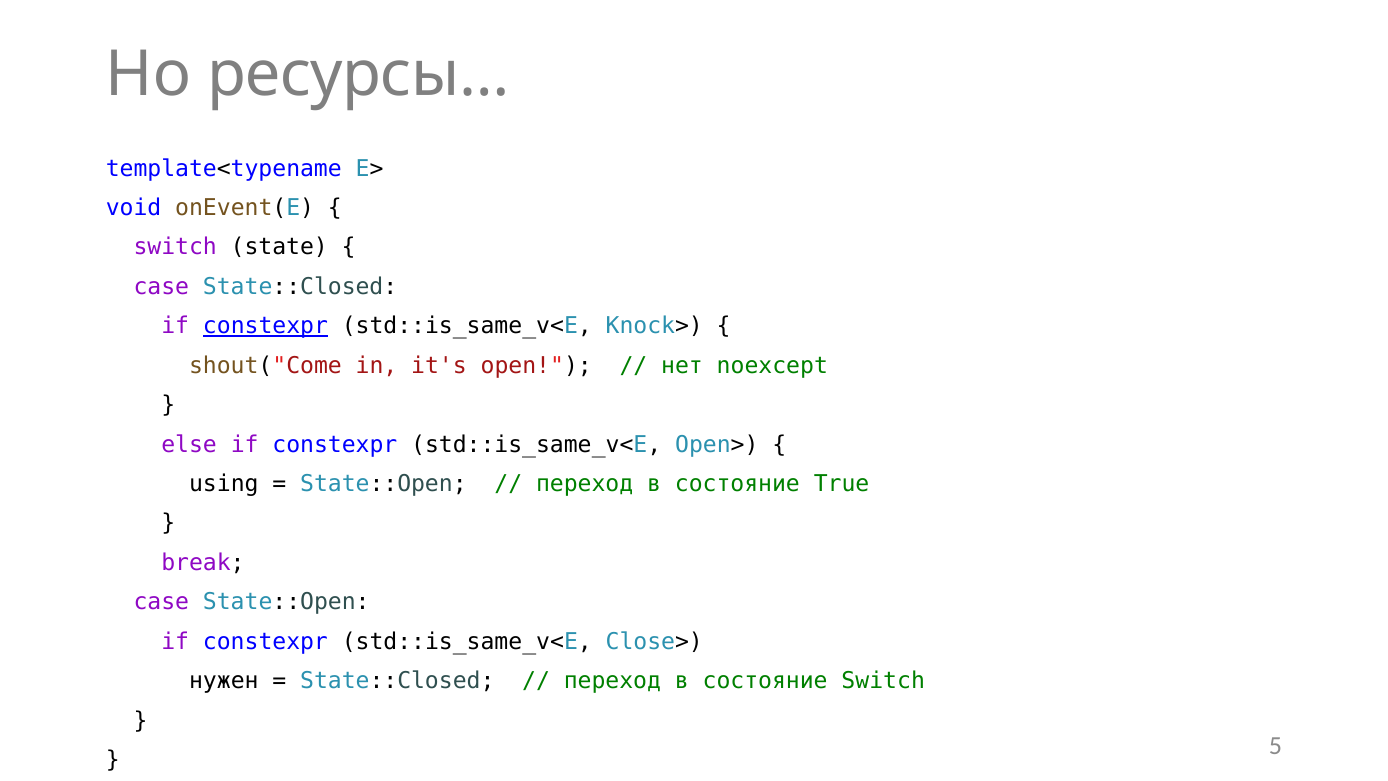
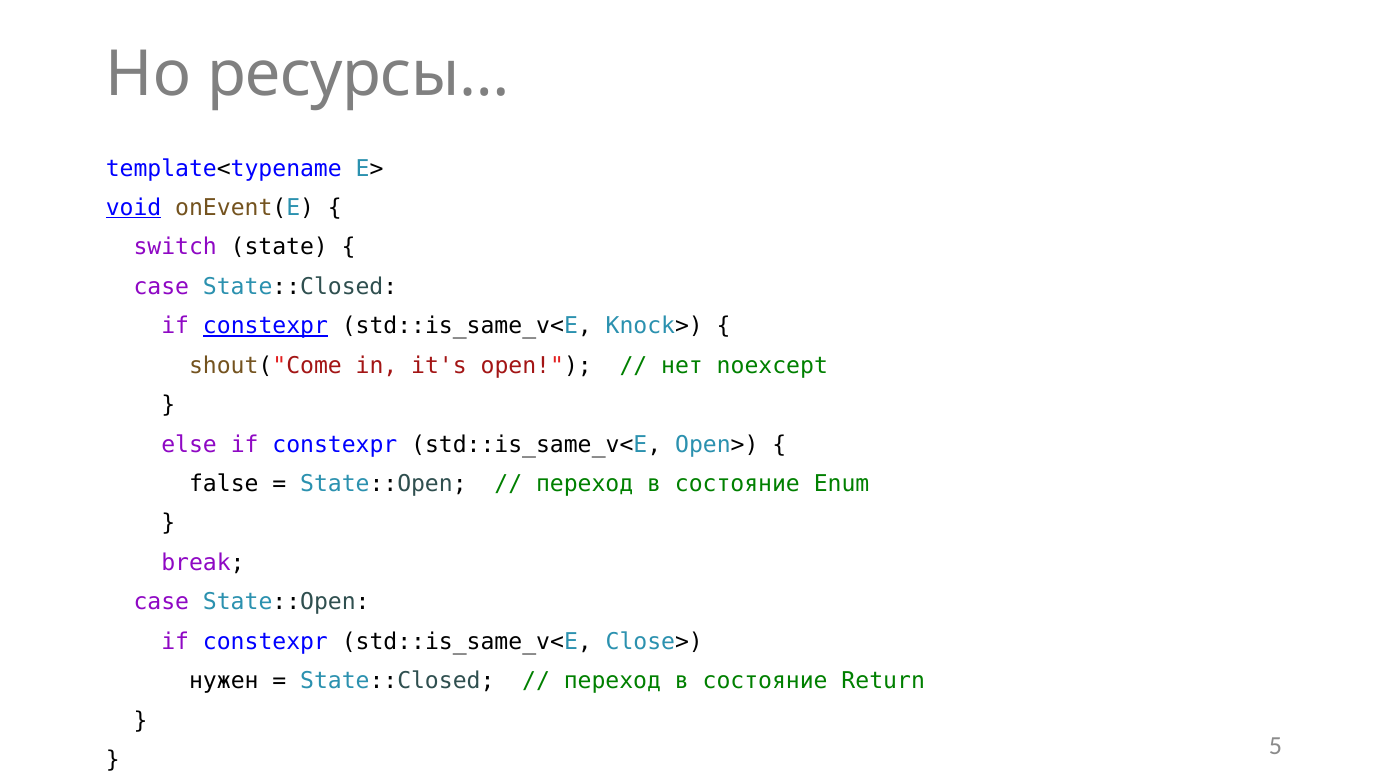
void underline: none -> present
using: using -> false
True: True -> Enum
состояние Switch: Switch -> Return
